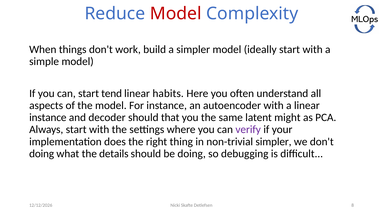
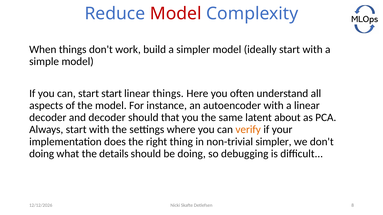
start tend: tend -> start
linear habits: habits -> things
instance at (48, 118): instance -> decoder
might: might -> about
verify colour: purple -> orange
